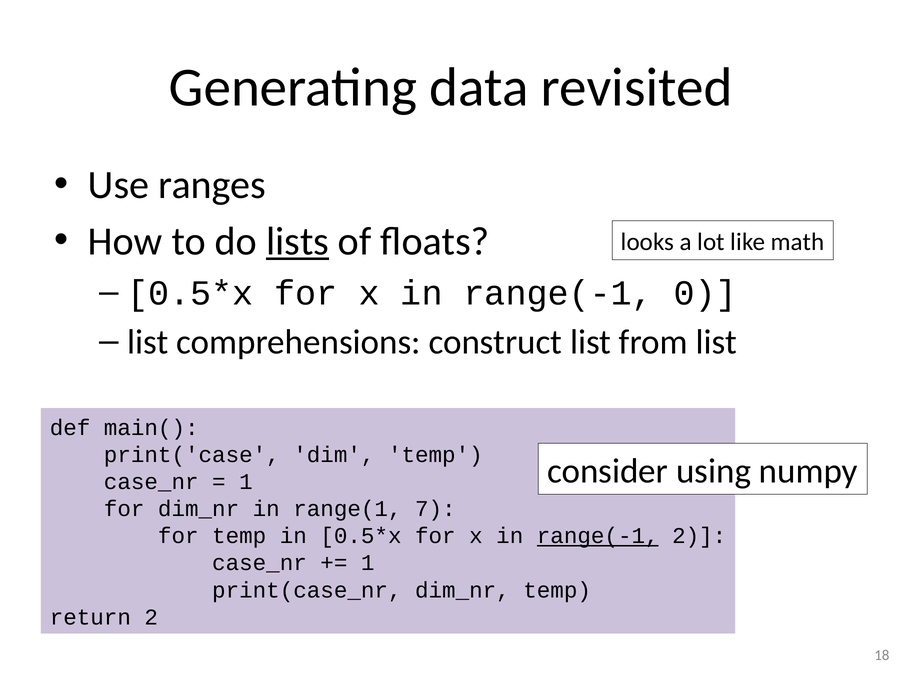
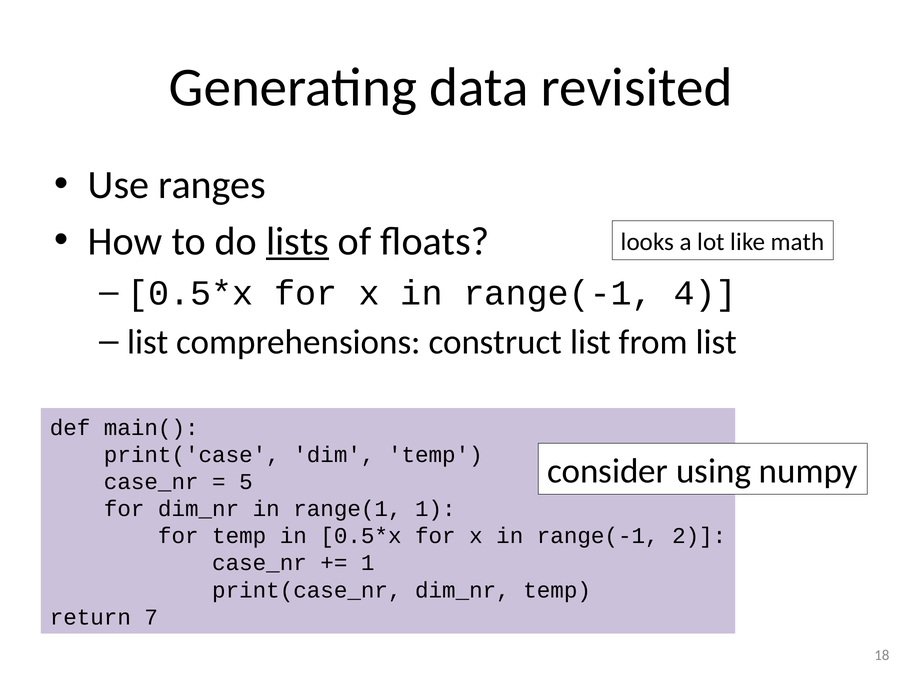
0: 0 -> 4
1 at (246, 481): 1 -> 5
range(1 7: 7 -> 1
range(-1 at (598, 536) underline: present -> none
return 2: 2 -> 7
